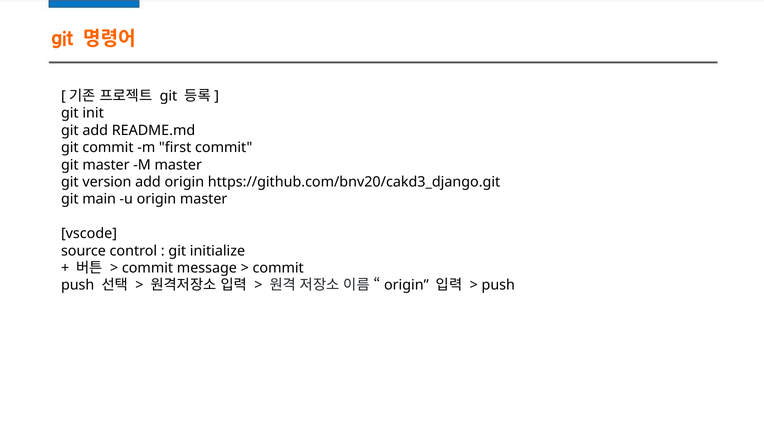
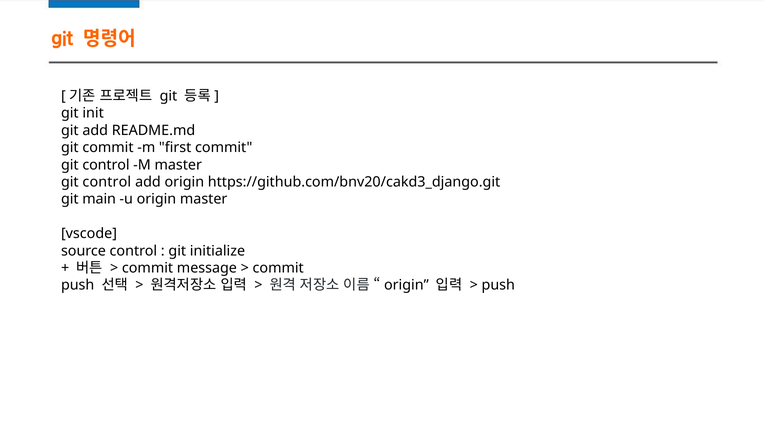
master at (106, 165): master -> control
version at (107, 182): version -> control
